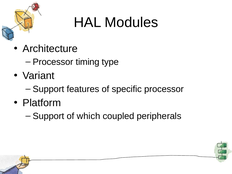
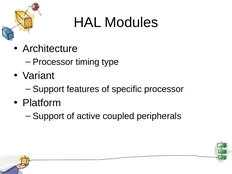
which: which -> active
